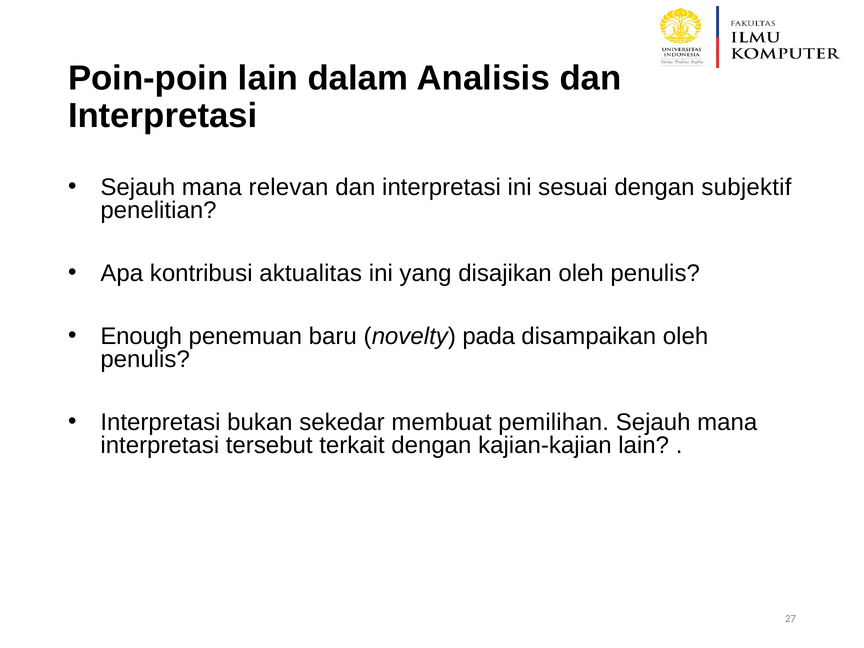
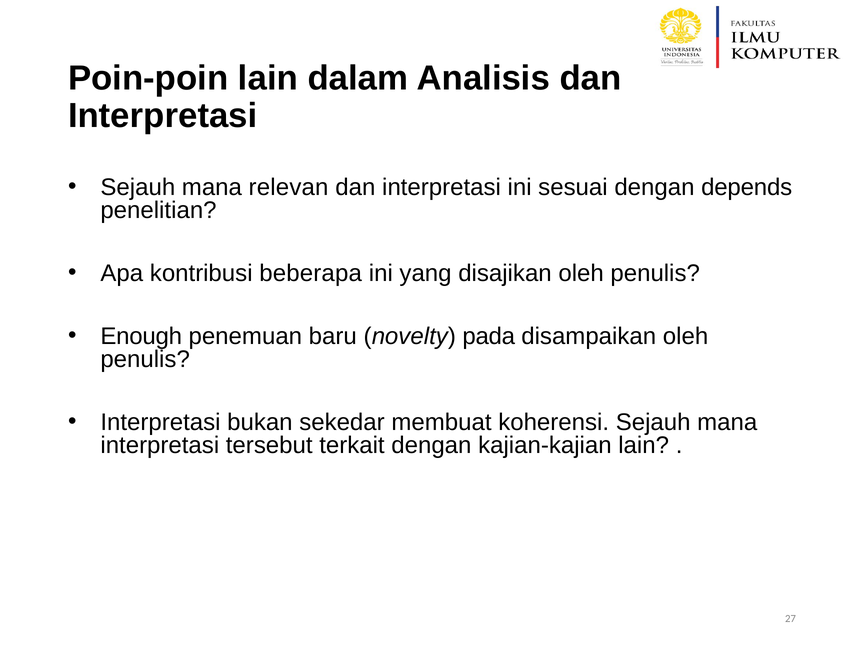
subjektif: subjektif -> depends
aktualitas: aktualitas -> beberapa
pemilihan: pemilihan -> koherensi
